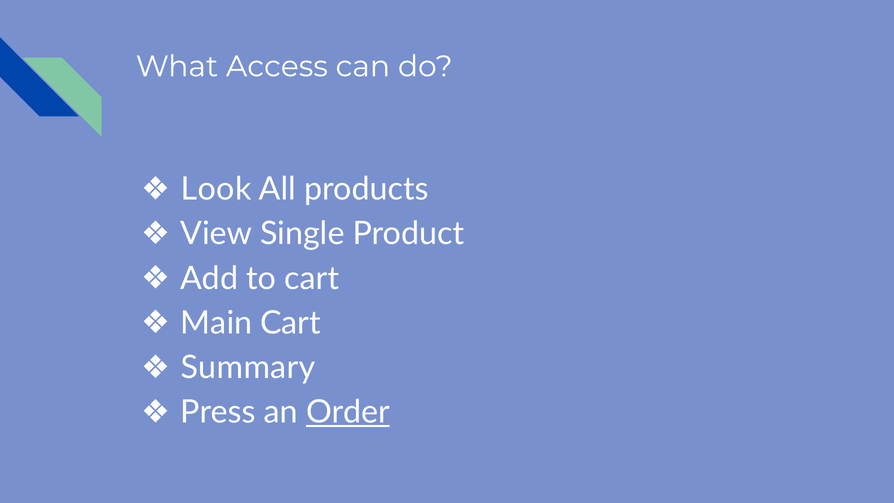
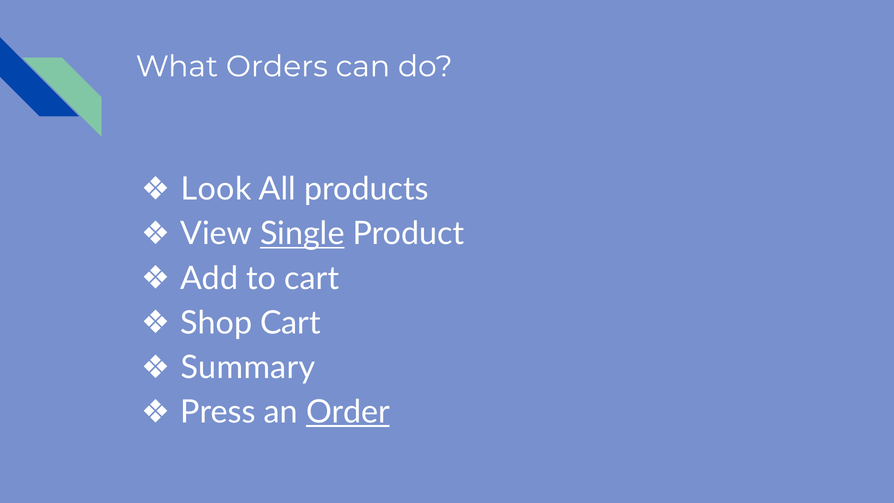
Access: Access -> Orders
Single underline: none -> present
Main: Main -> Shop
